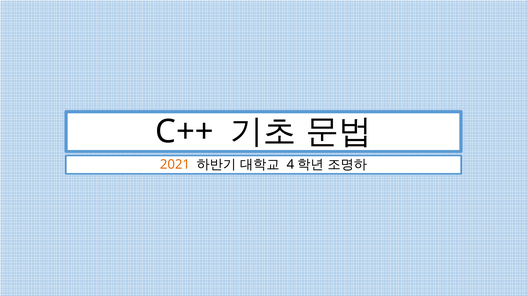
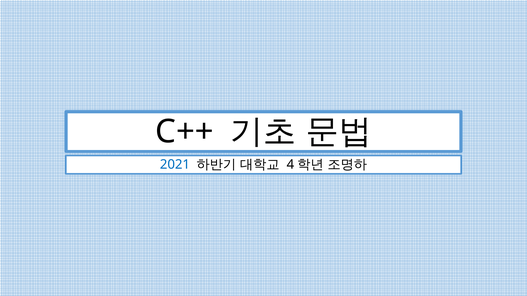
2021 colour: orange -> blue
